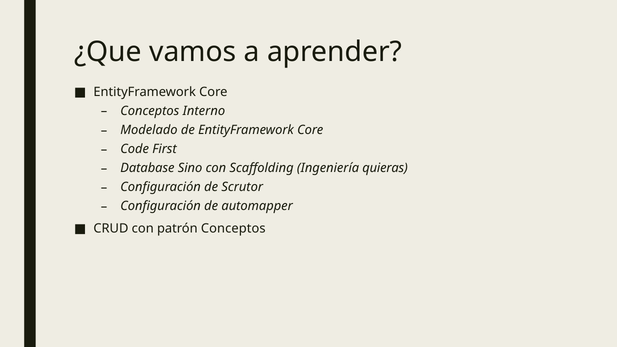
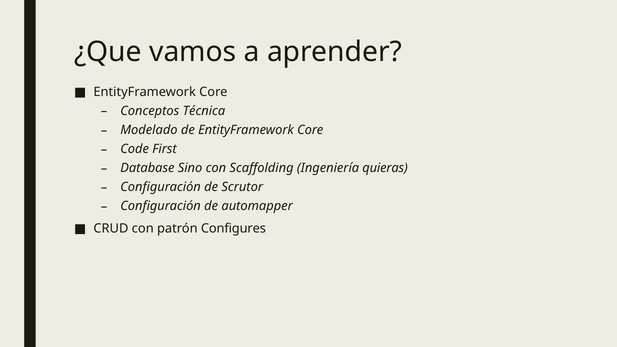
Interno: Interno -> Técnica
patrón Conceptos: Conceptos -> Configures
